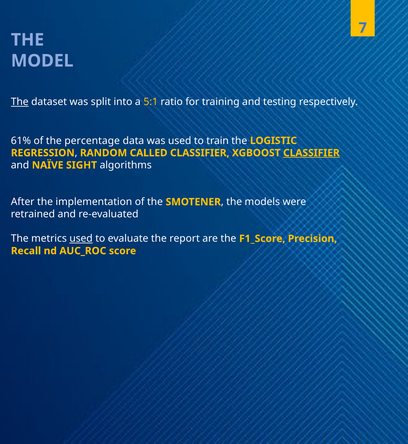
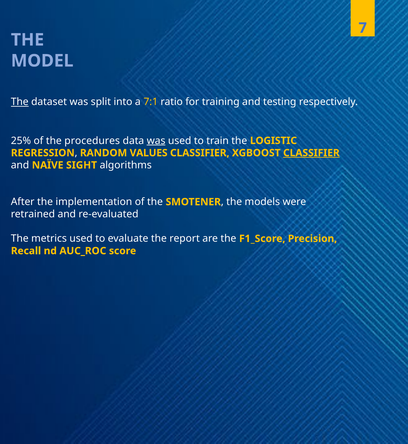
5:1: 5:1 -> 7:1
61%: 61% -> 25%
percentage: percentage -> procedures
was at (156, 140) underline: none -> present
CALLED: CALLED -> VALUES
used at (81, 238) underline: present -> none
